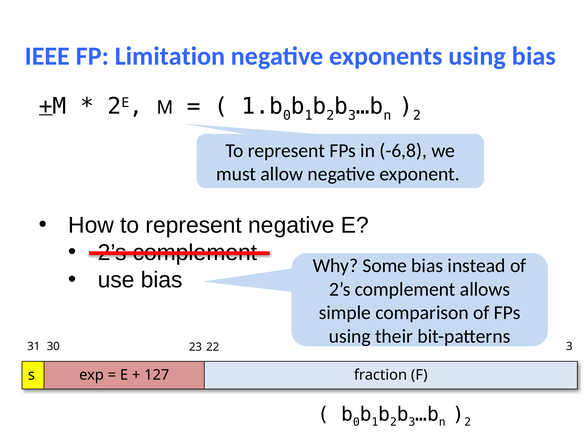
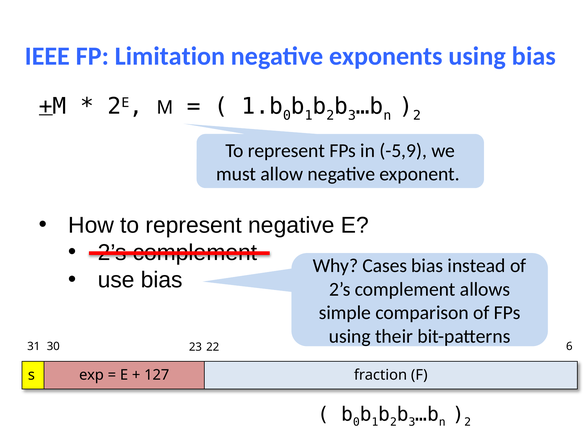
-6,8: -6,8 -> -5,9
Some: Some -> Cases
3 at (569, 346): 3 -> 6
